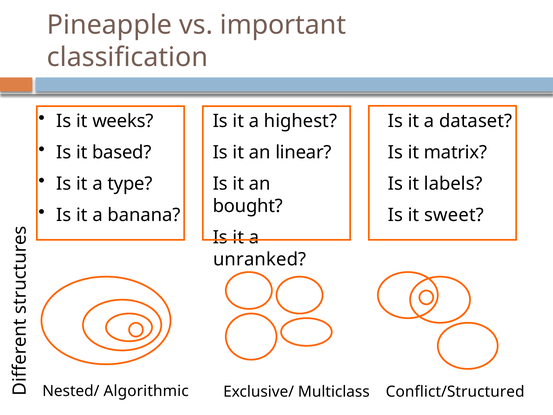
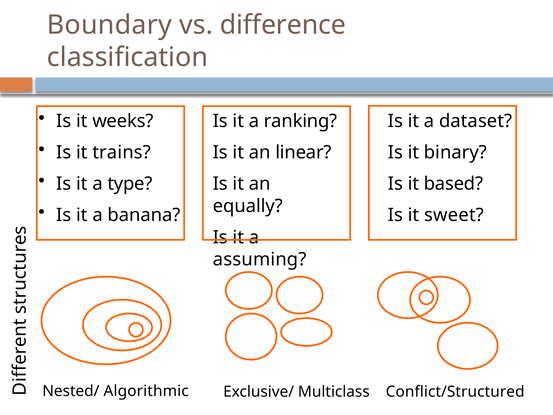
Pineapple: Pineapple -> Boundary
important: important -> difference
highest: highest -> ranking
based: based -> trains
matrix: matrix -> binary
labels: labels -> based
bought: bought -> equally
unranked: unranked -> assuming
